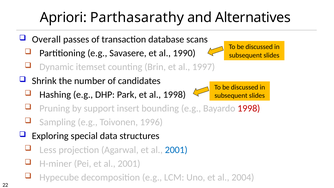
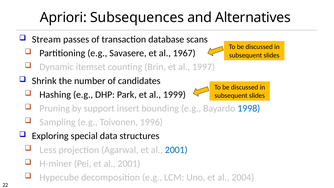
Parthasarathy: Parthasarathy -> Subsequences
Overall: Overall -> Stream
1990: 1990 -> 1967
al 1998: 1998 -> 1999
1998 at (249, 108) colour: red -> blue
